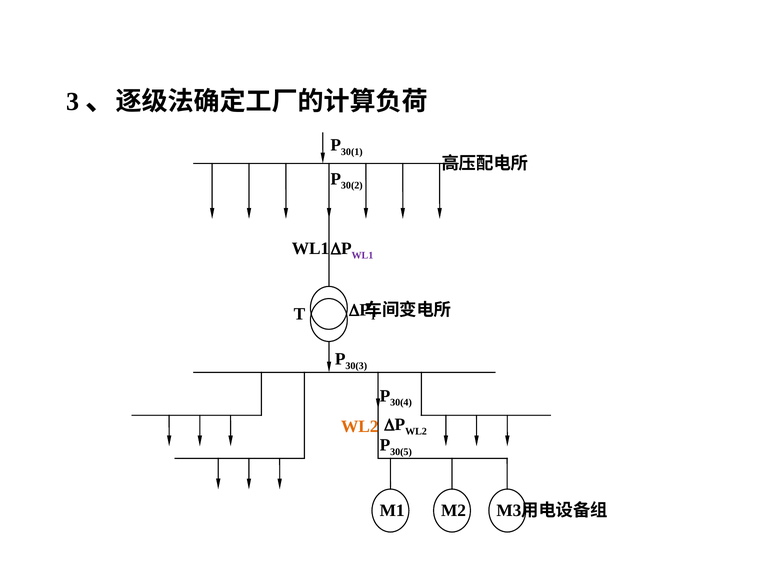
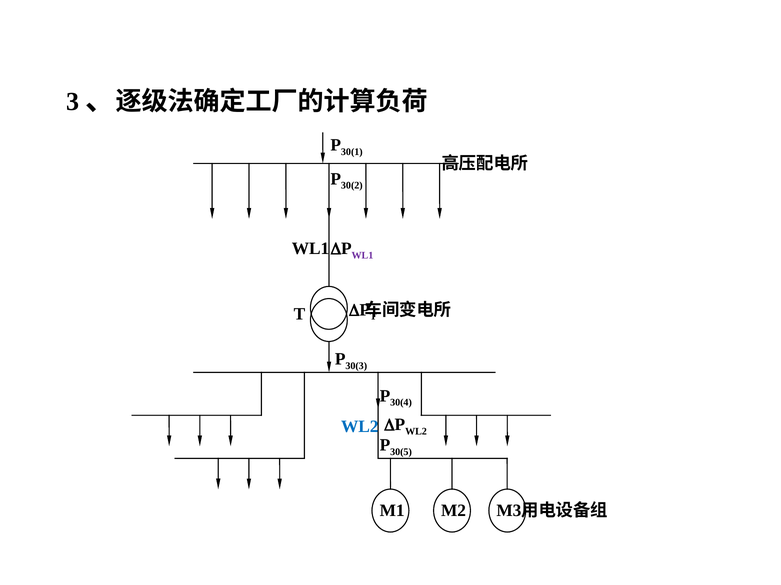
WL2 at (360, 427) colour: orange -> blue
